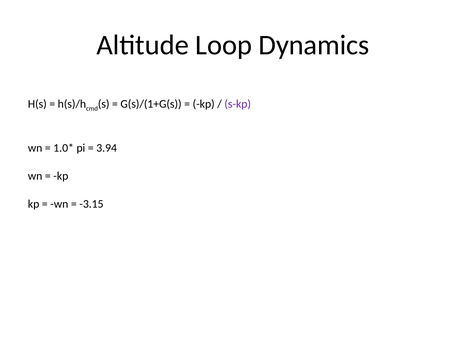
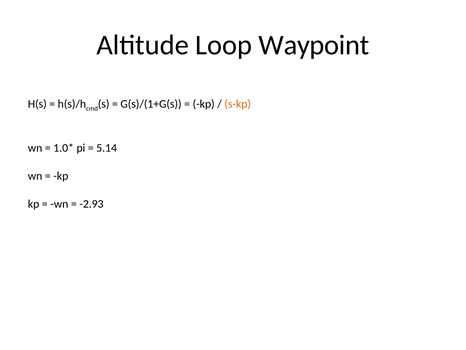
Dynamics: Dynamics -> Waypoint
s-kp colour: purple -> orange
3.94: 3.94 -> 5.14
-3.15: -3.15 -> -2.93
